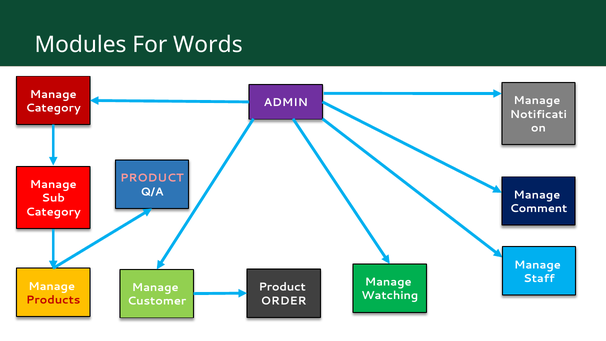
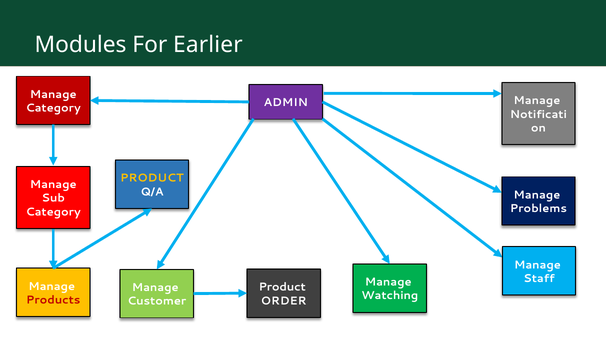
Words: Words -> Earlier
PRODUCT at (152, 178) colour: pink -> yellow
Comment: Comment -> Problems
